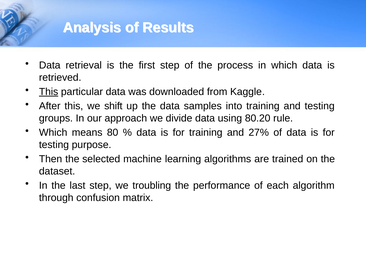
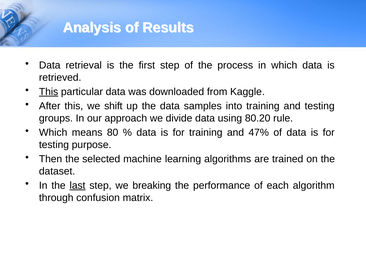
27%: 27% -> 47%
last underline: none -> present
troubling: troubling -> breaking
